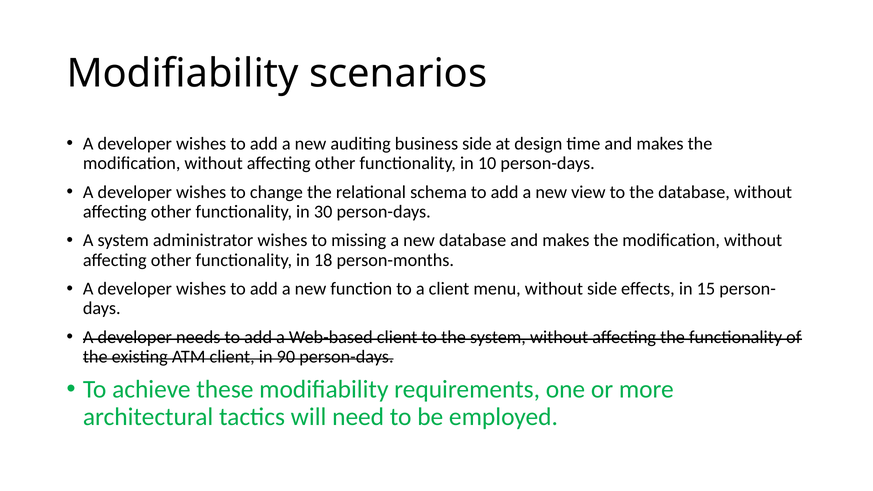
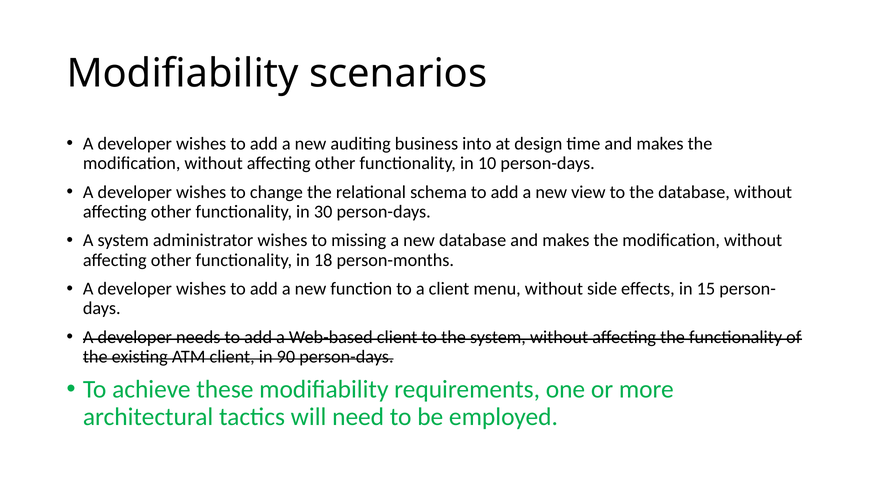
business side: side -> into
